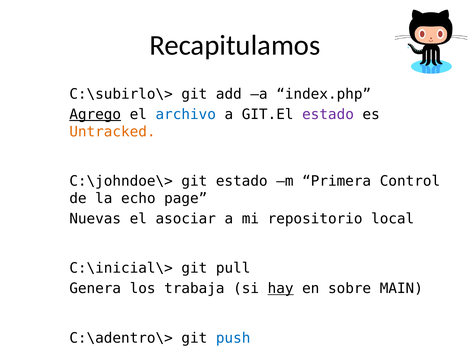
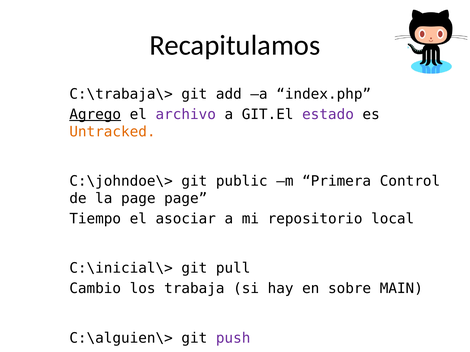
C:\subirlo\>: C:\subirlo\> -> C:\trabaja\>
archivo colour: blue -> purple
git estado: estado -> public
la echo: echo -> page
Nuevas: Nuevas -> Tiempo
Genera: Genera -> Cambio
hay underline: present -> none
C:\adentro\>: C:\adentro\> -> C:\alguien\>
push colour: blue -> purple
